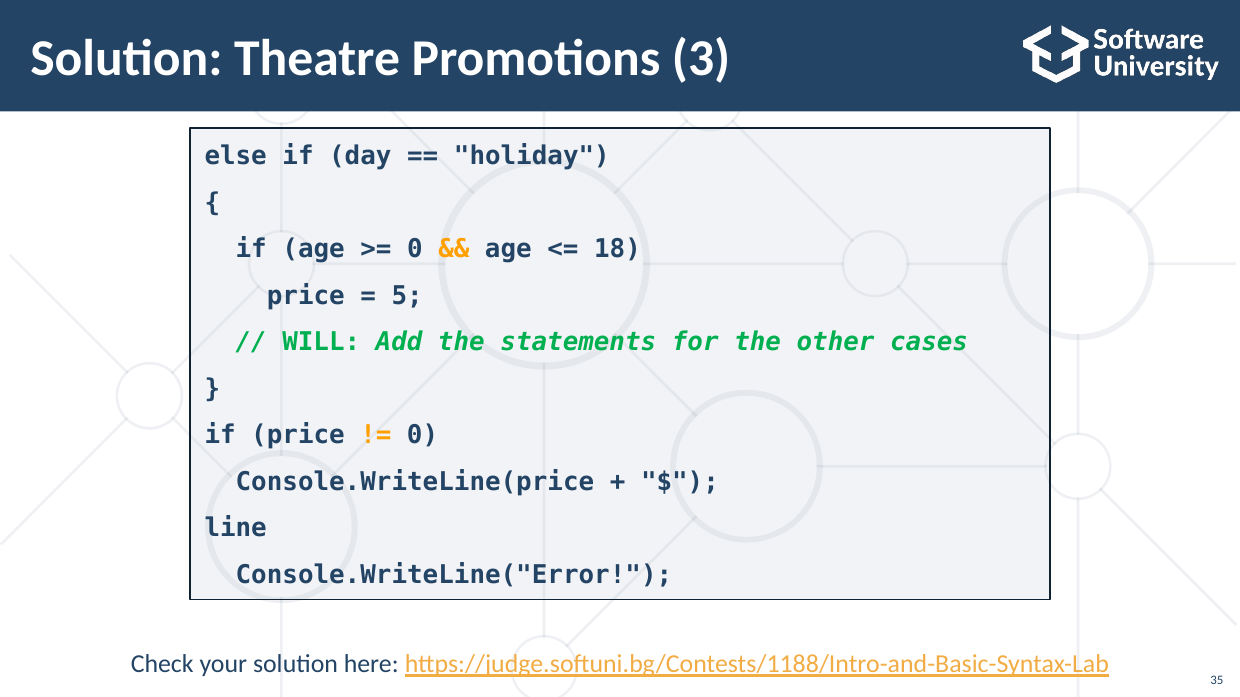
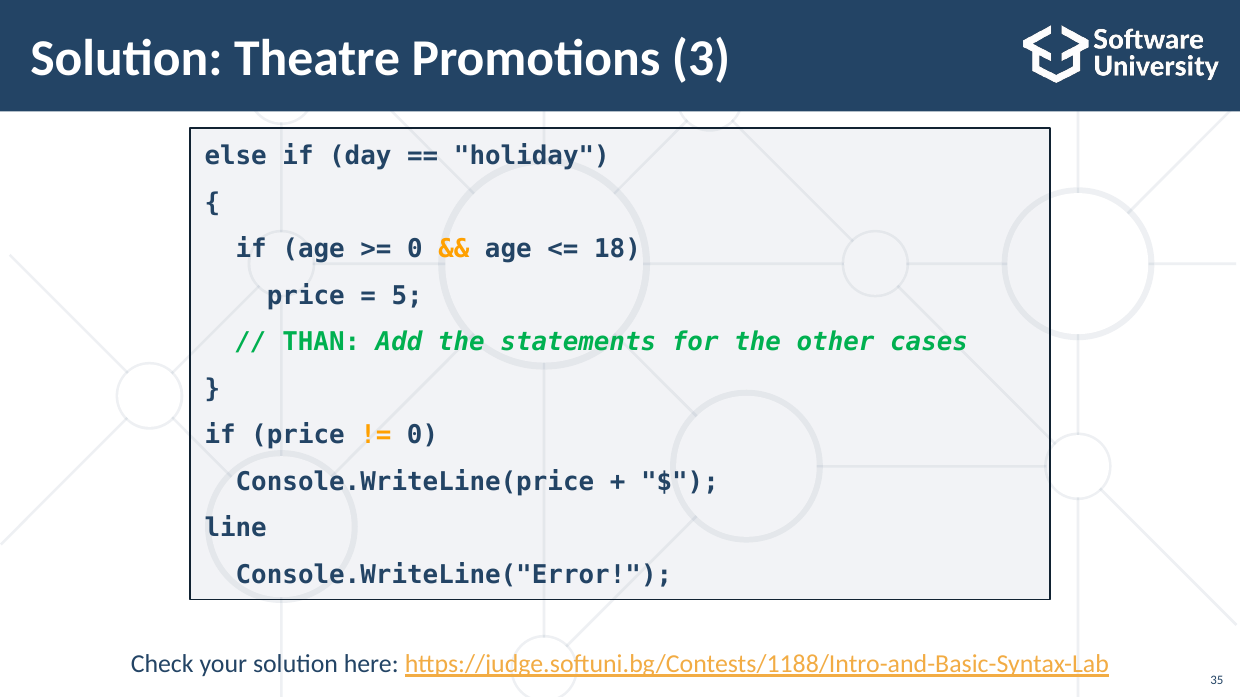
WILL: WILL -> THAN
